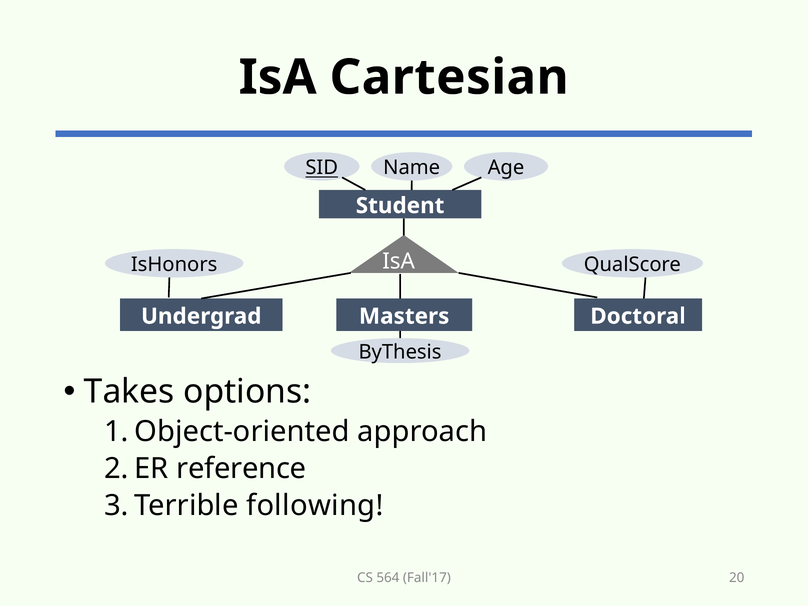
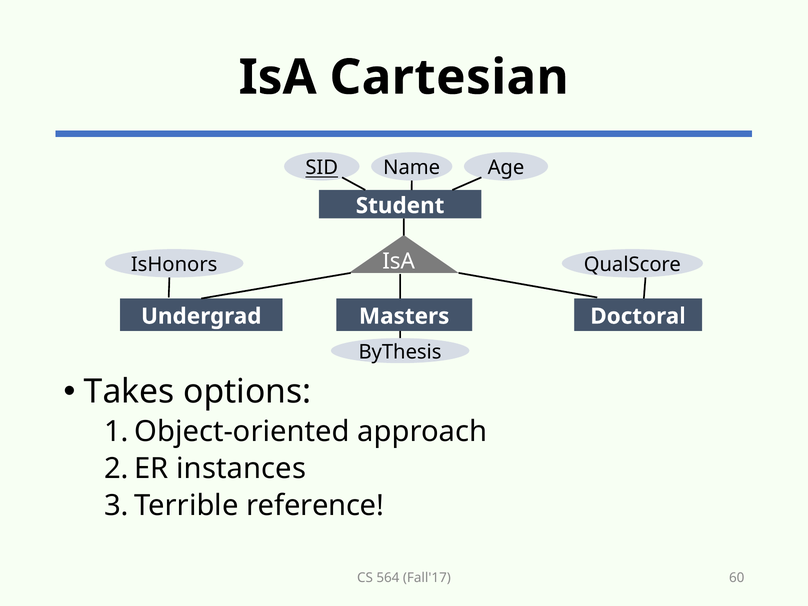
reference: reference -> instances
following: following -> reference
20: 20 -> 60
